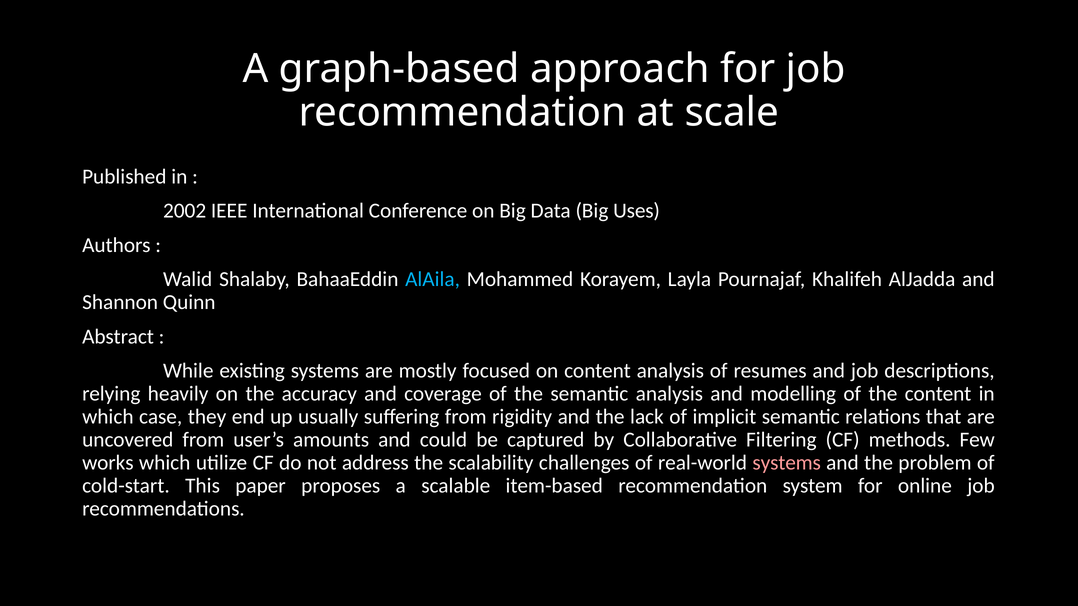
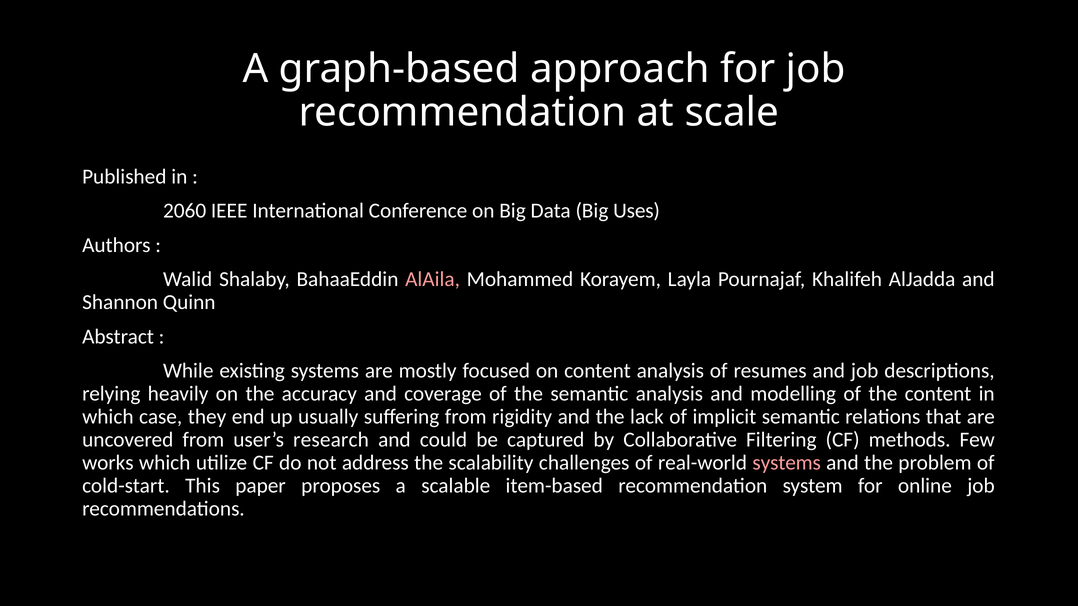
2002: 2002 -> 2060
AlAila colour: light blue -> pink
amounts: amounts -> research
